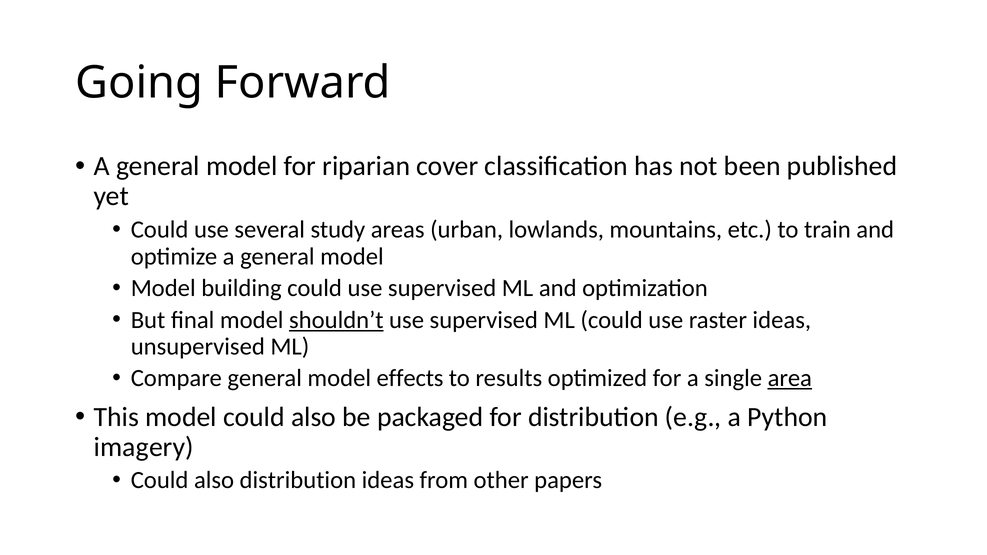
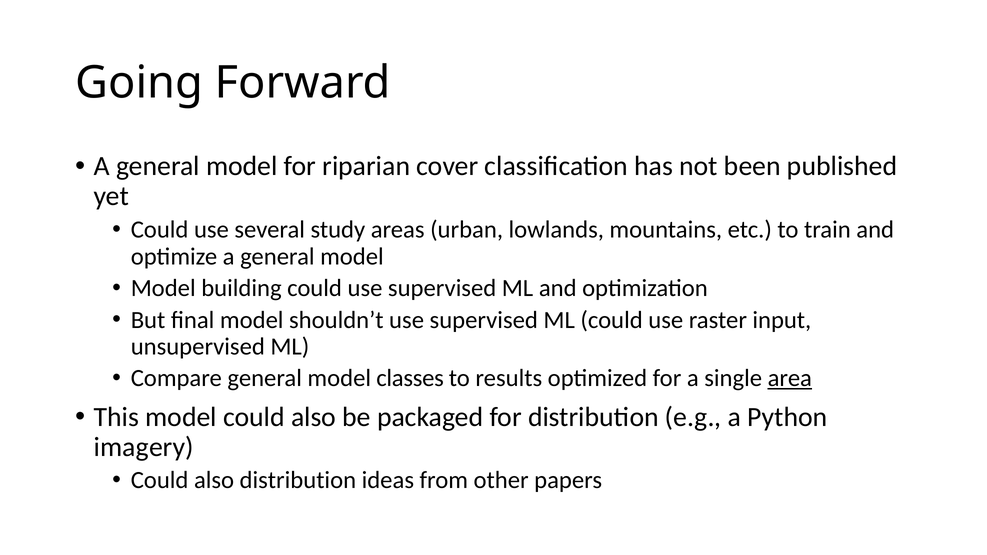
shouldn’t underline: present -> none
raster ideas: ideas -> input
effects: effects -> classes
